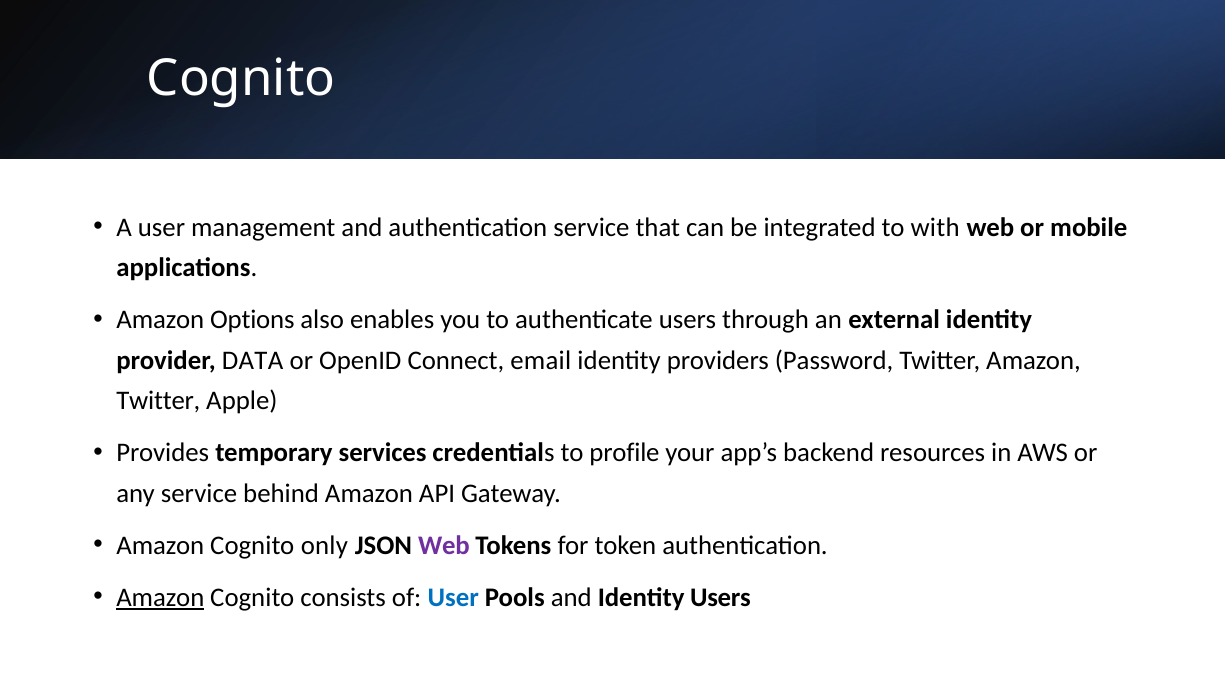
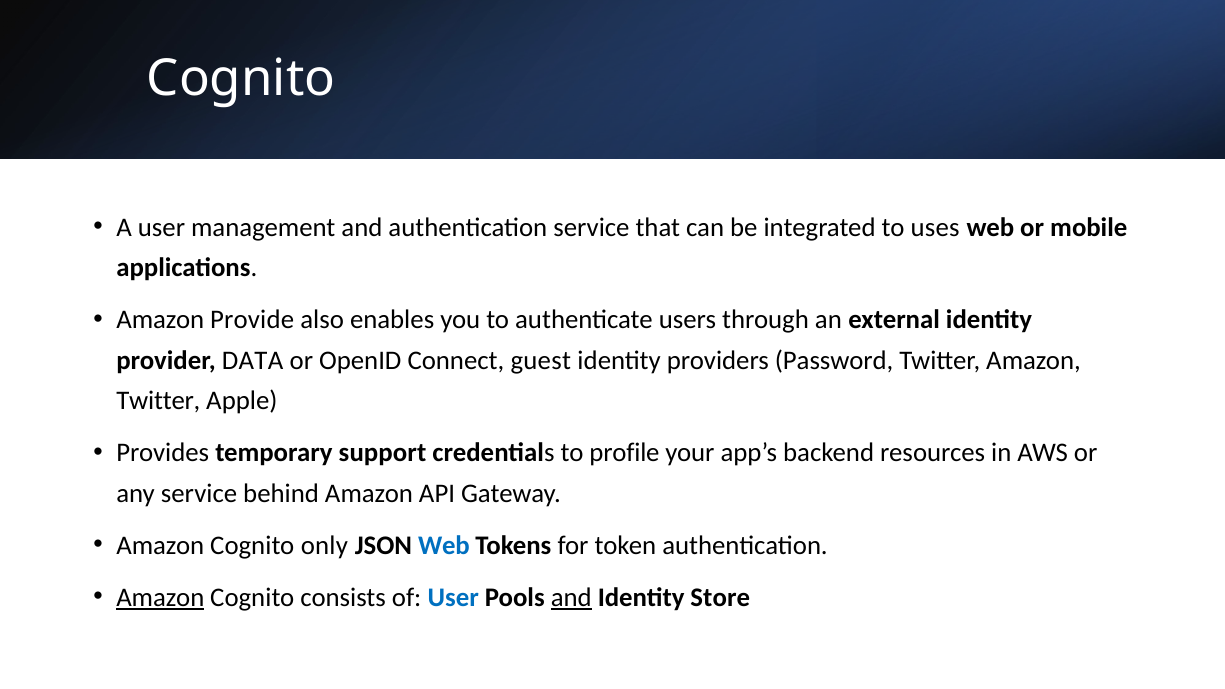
with: with -> uses
Options: Options -> Provide
email: email -> guest
services: services -> support
Web at (444, 546) colour: purple -> blue
and at (571, 598) underline: none -> present
Identity Users: Users -> Store
